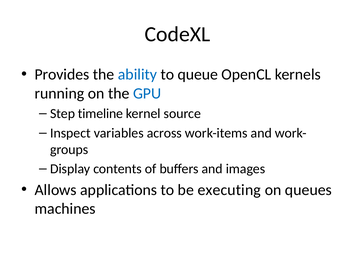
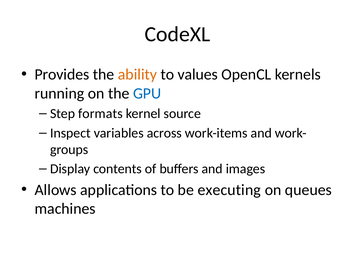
ability colour: blue -> orange
queue: queue -> values
timeline: timeline -> formats
